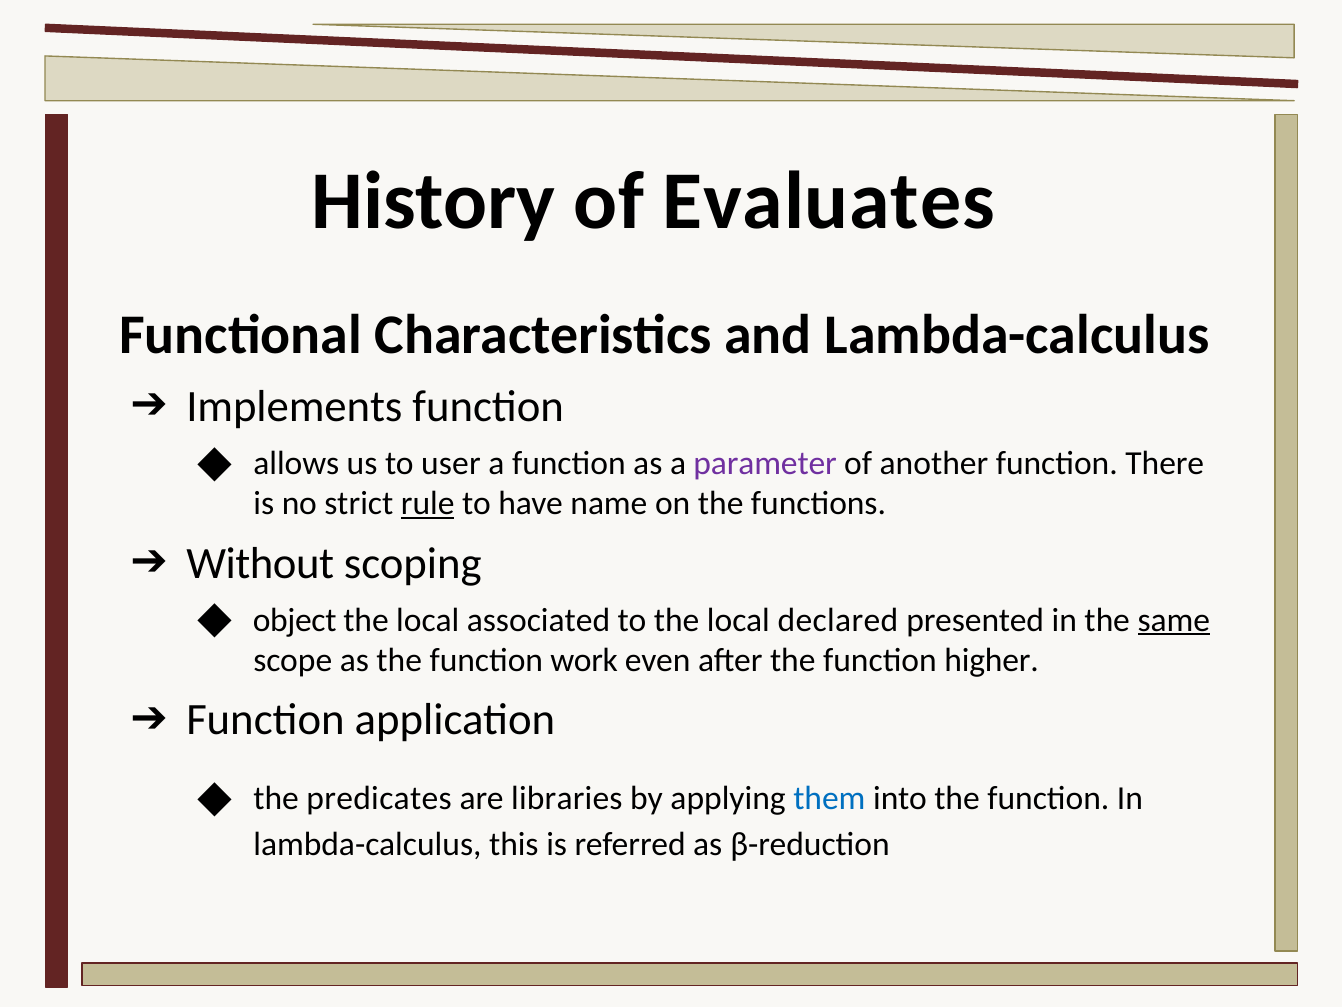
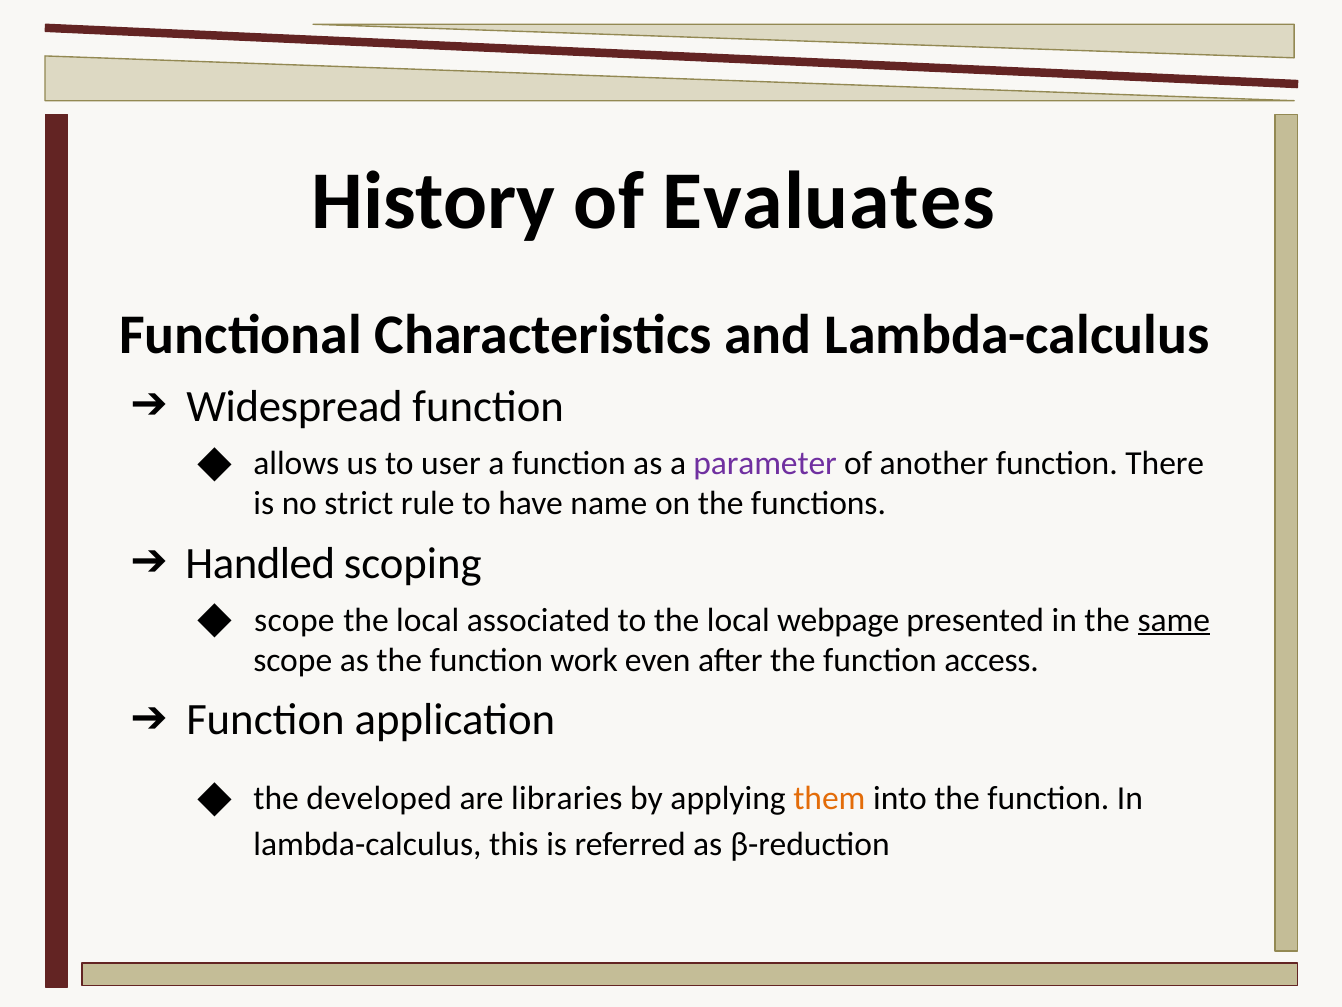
Implements: Implements -> Widespread
rule underline: present -> none
Without: Without -> Handled
object at (295, 620): object -> scope
declared: declared -> webpage
higher: higher -> access
predicates: predicates -> developed
them colour: blue -> orange
